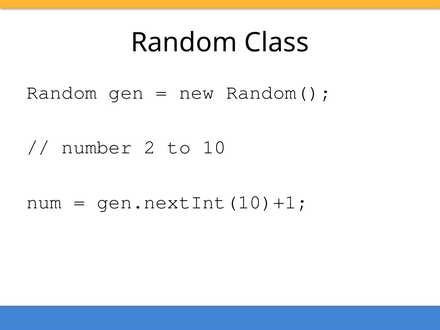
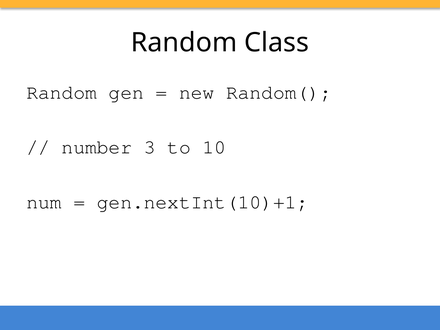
2: 2 -> 3
